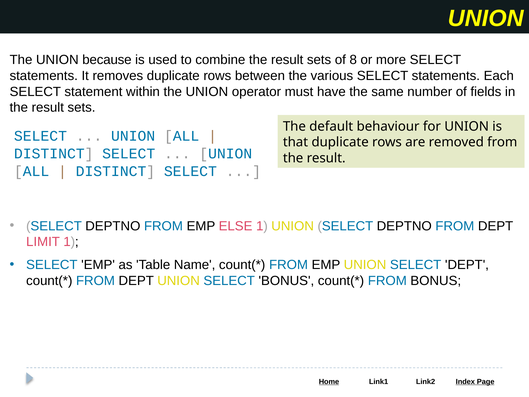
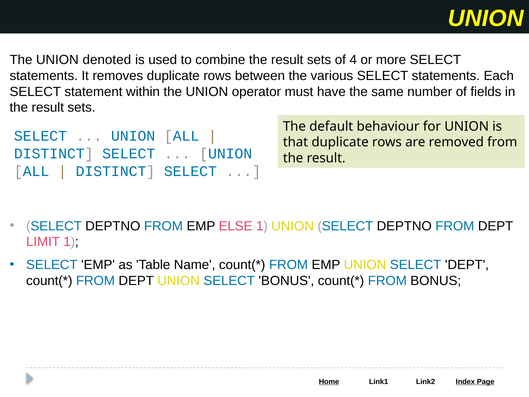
because: because -> denoted
8: 8 -> 4
